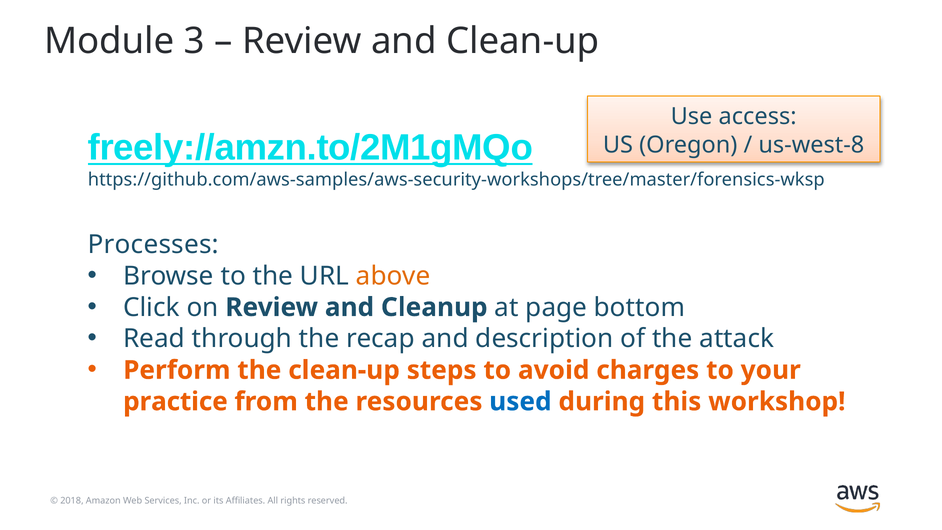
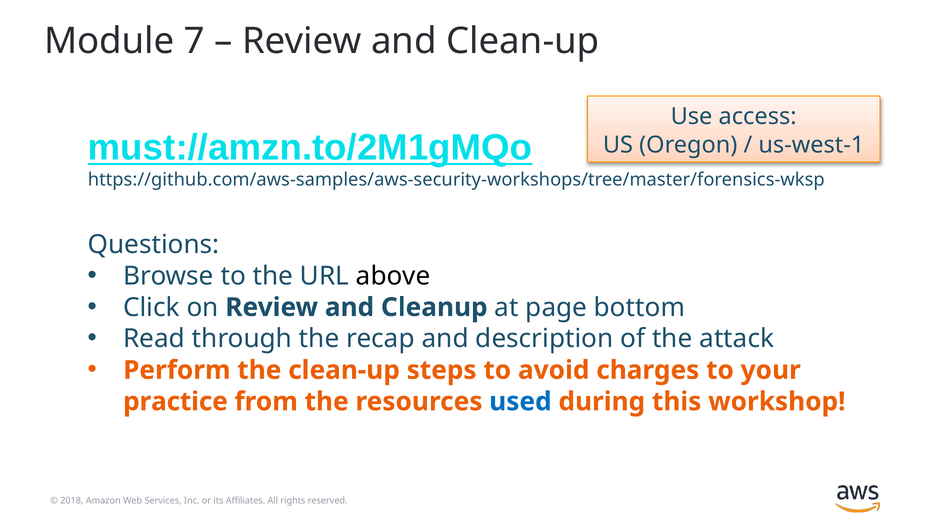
3: 3 -> 7
freely://amzn.to/2M1gMQo: freely://amzn.to/2M1gMQo -> must://amzn.to/2M1gMQo
us-west-8: us-west-8 -> us-west-1
Processes: Processes -> Questions
above colour: orange -> black
